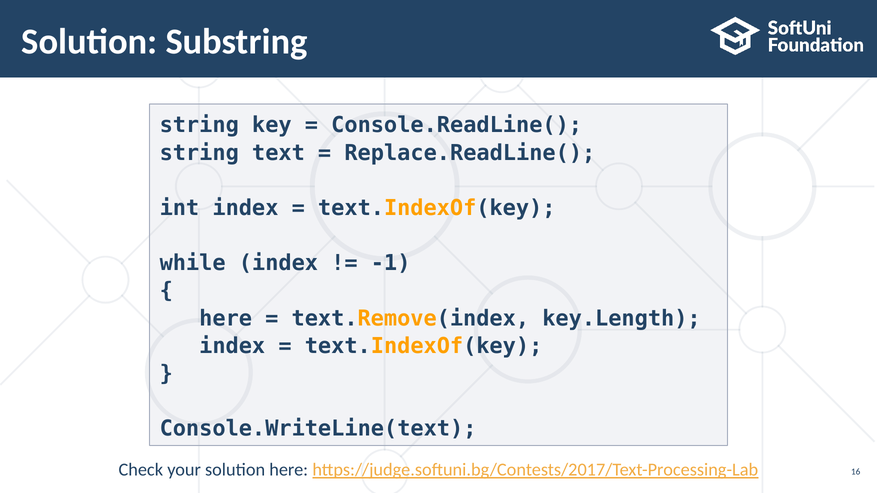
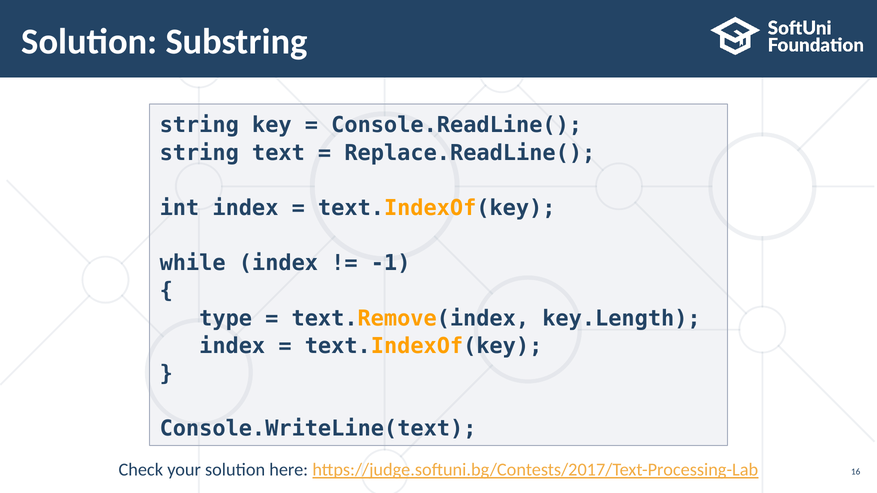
here at (226, 319): here -> type
